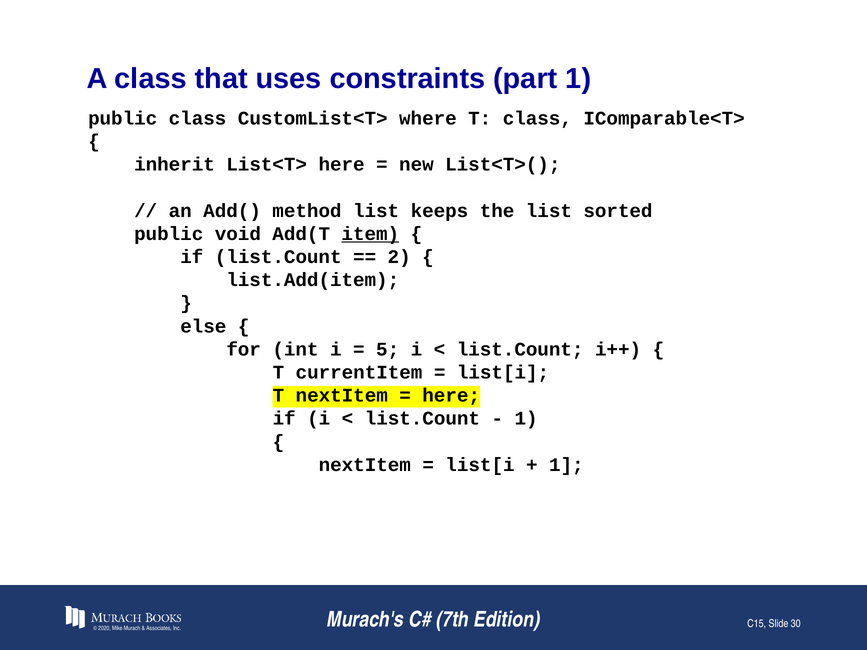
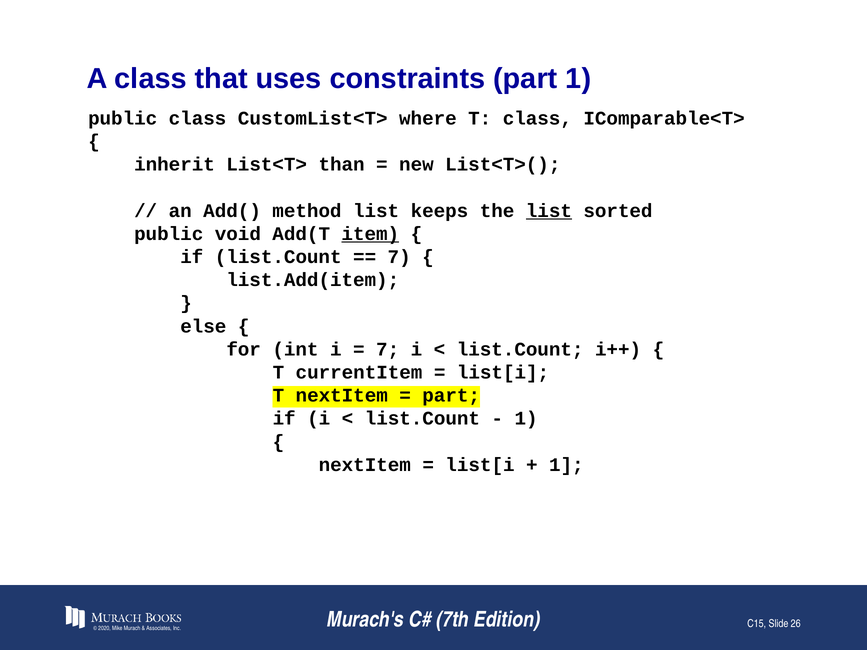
List<T> here: here -> than
list at (549, 211) underline: none -> present
2 at (399, 257): 2 -> 7
5 at (388, 349): 5 -> 7
here at (451, 396): here -> part
30: 30 -> 26
